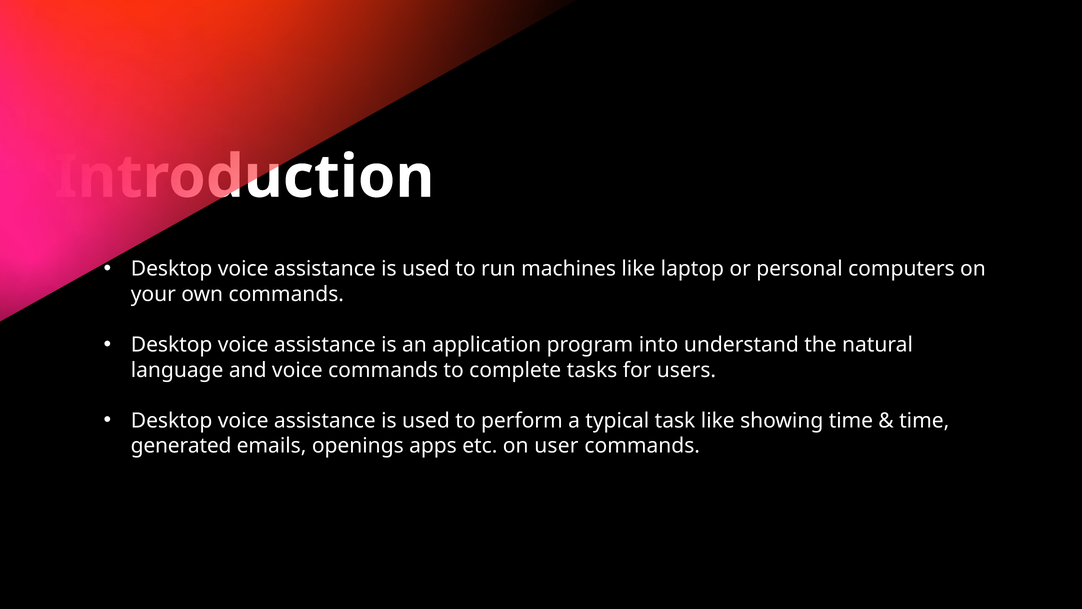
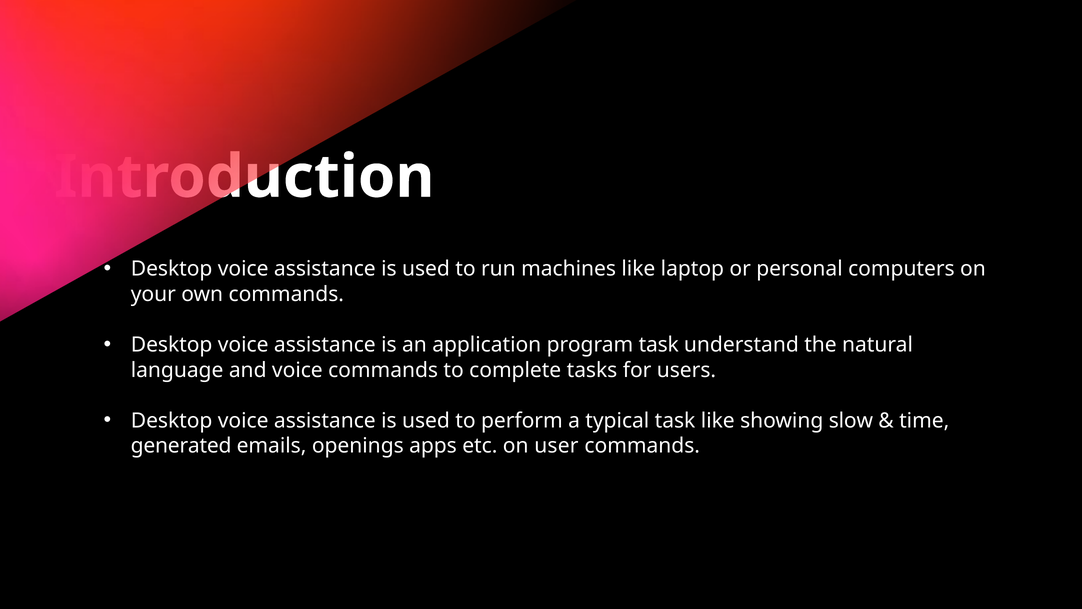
into at (659, 345): into -> task
showing time: time -> slow
